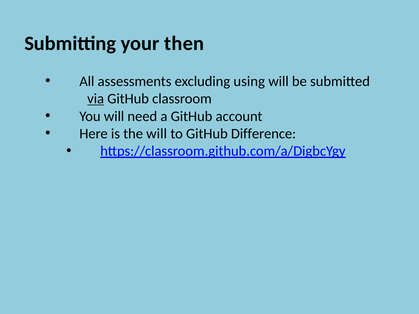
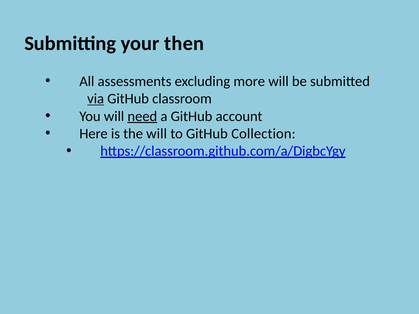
using: using -> more
need underline: none -> present
Difference: Difference -> Collection
